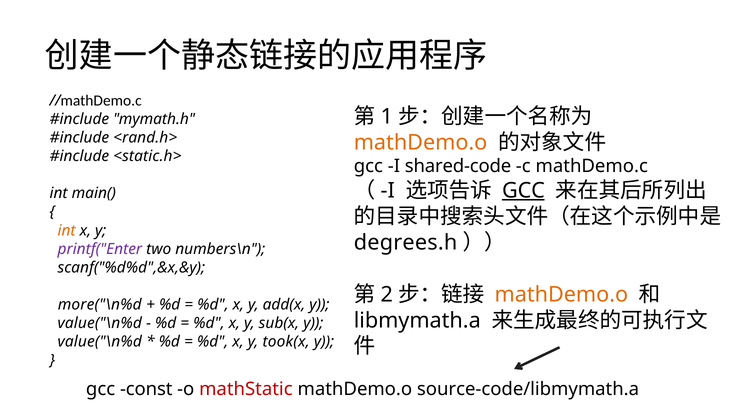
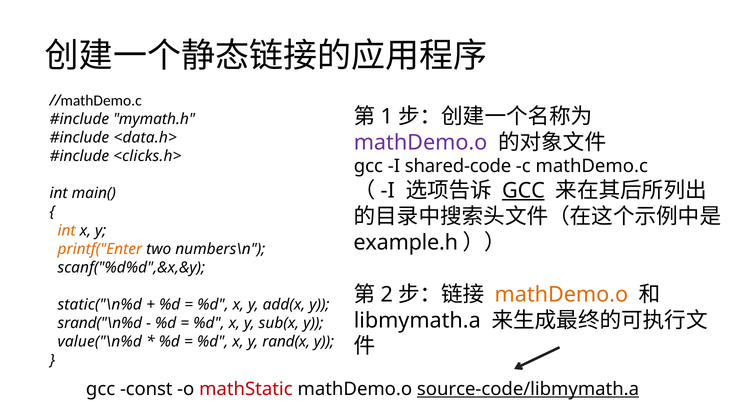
<rand.h>: <rand.h> -> <data.h>
mathDemo.o at (421, 143) colour: orange -> purple
<static.h>: <static.h> -> <clicks.h>
degrees.h: degrees.h -> example.h
printf("Enter colour: purple -> orange
more("\n%d: more("\n%d -> static("\n%d
value("\n%d at (100, 323): value("\n%d -> srand("\n%d
took(x: took(x -> rand(x
source-code/libmymath.a underline: none -> present
